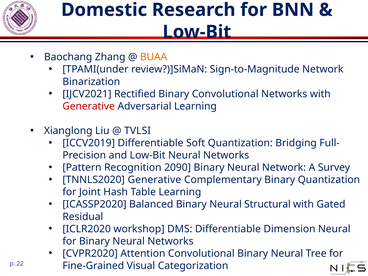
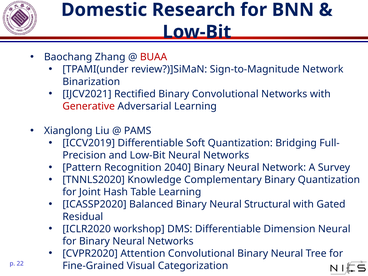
BUAA colour: orange -> red
TVLSI: TVLSI -> PAMS
2090: 2090 -> 2040
TNNLS2020 Generative: Generative -> Knowledge
